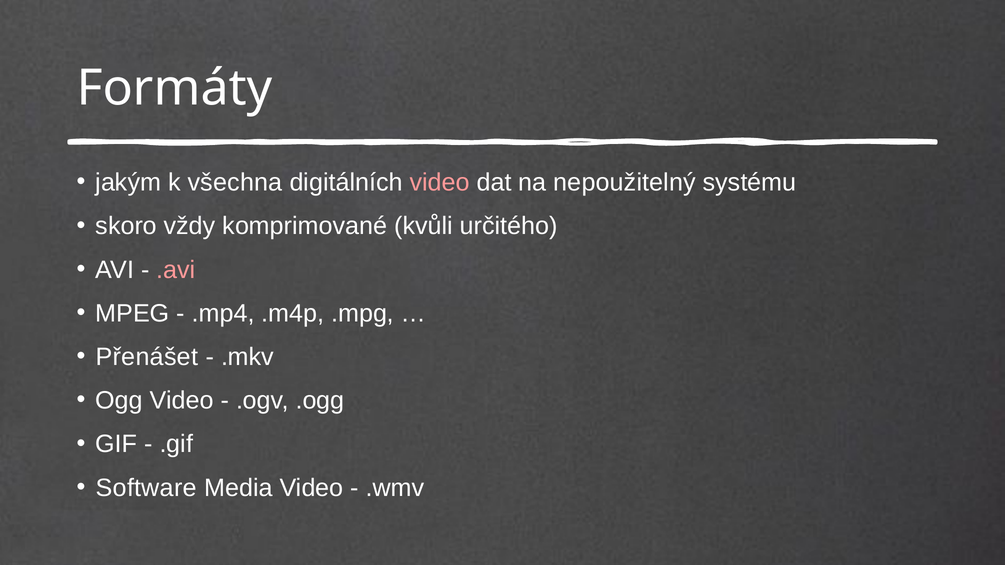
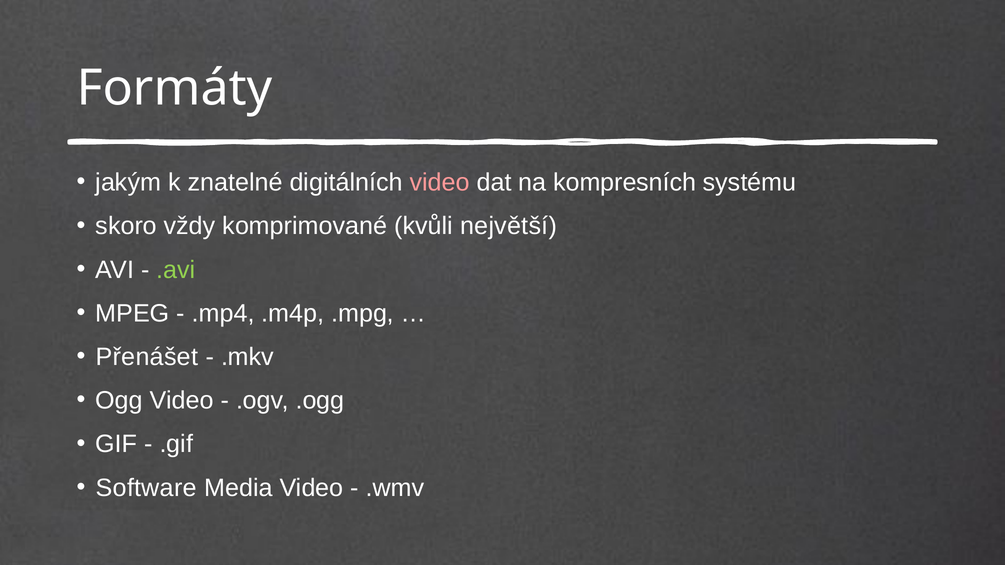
všechna: všechna -> znatelné
nepoužitelný: nepoužitelný -> kompresních
určitého: určitého -> největší
.avi colour: pink -> light green
